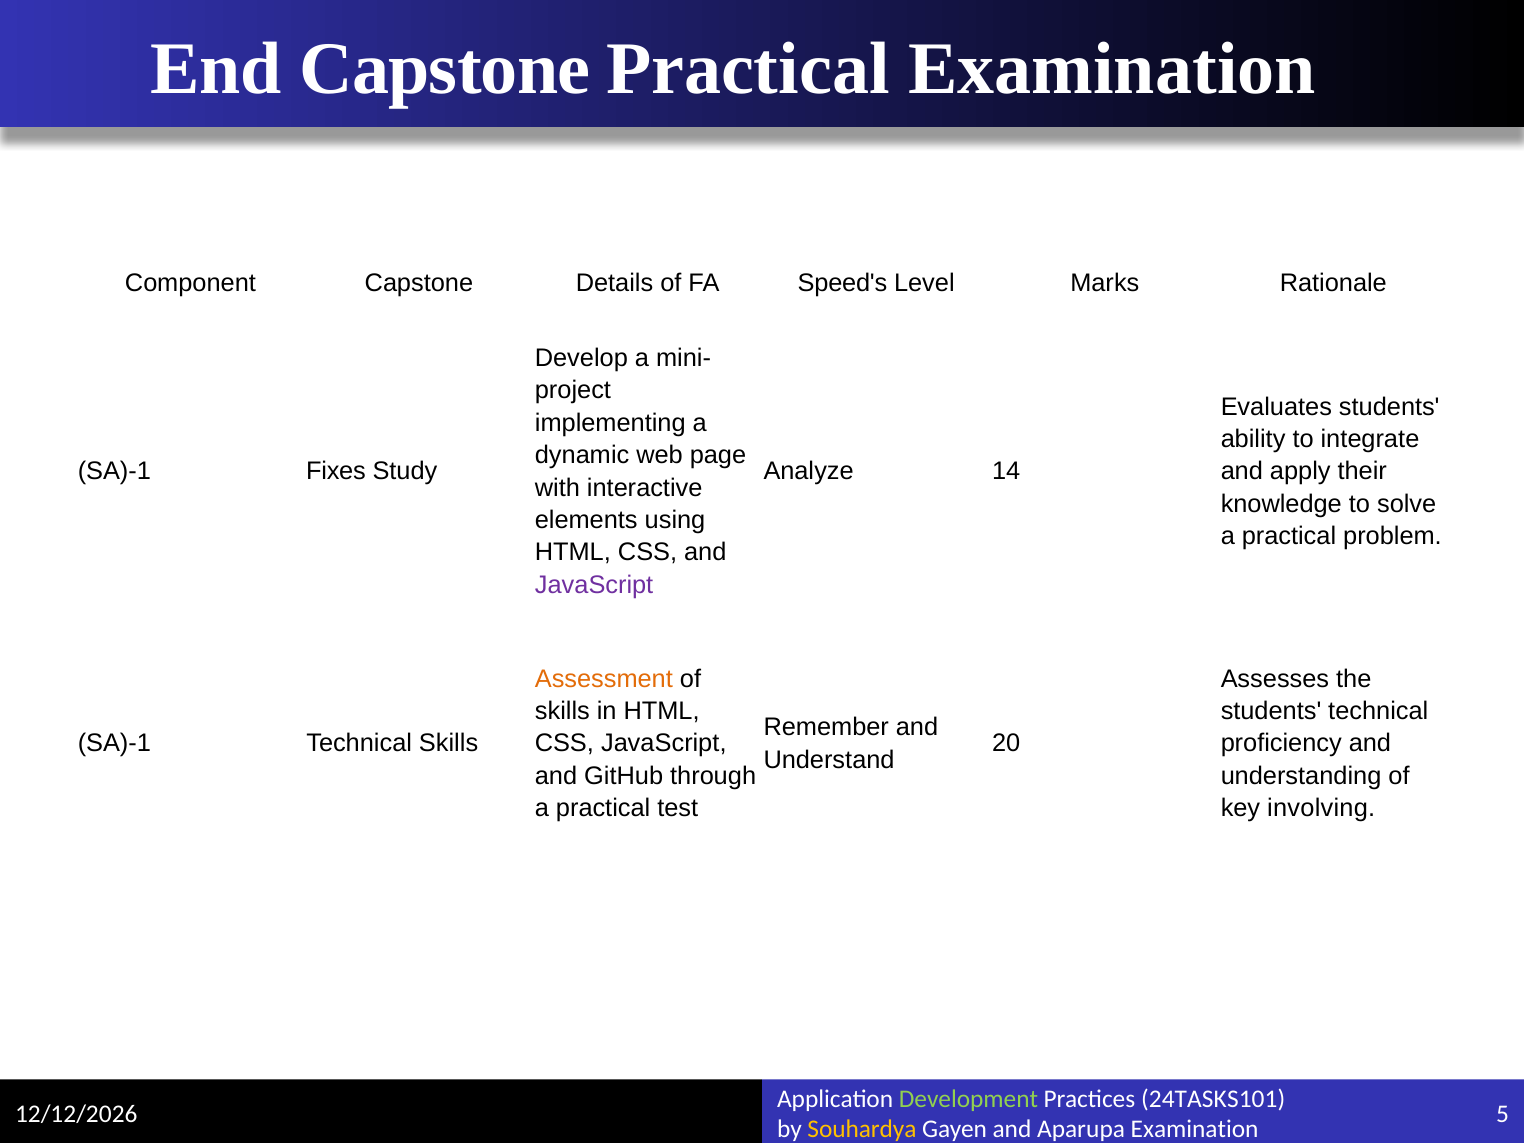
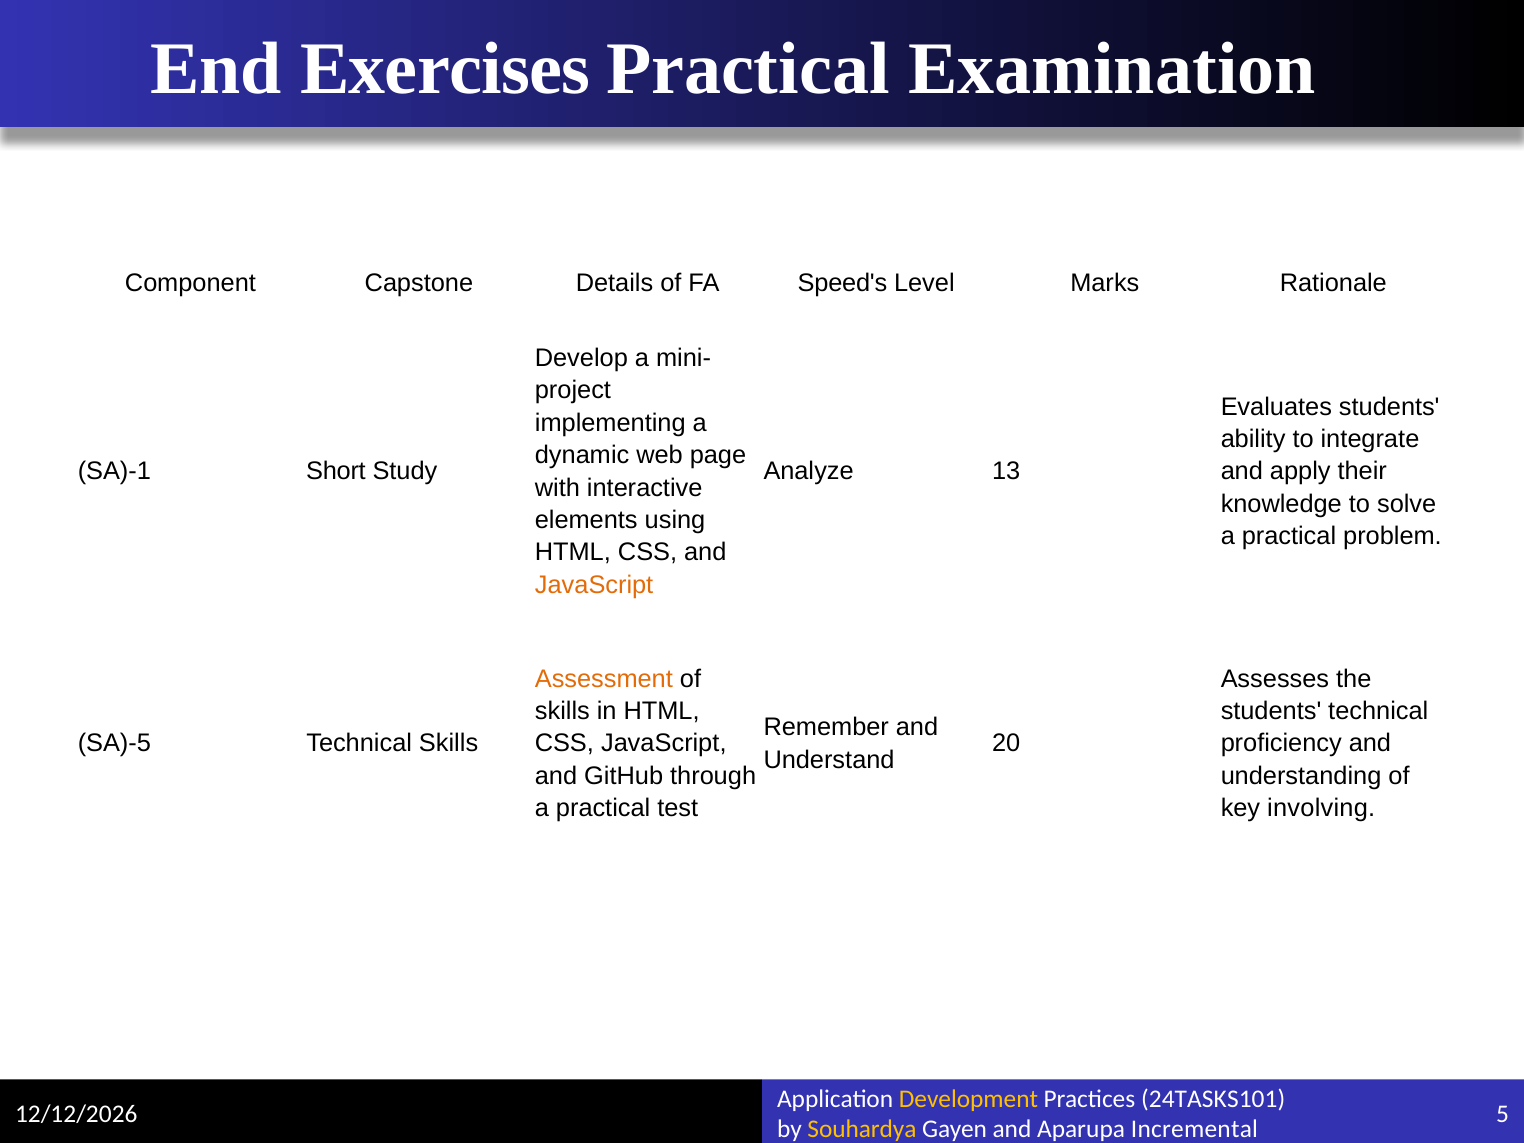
End Capstone: Capstone -> Exercises
Fixes: Fixes -> Short
14: 14 -> 13
JavaScript at (594, 585) colour: purple -> orange
SA)-1 at (114, 744): SA)-1 -> SA)-5
Development colour: light green -> yellow
Aparupa Examination: Examination -> Incremental
